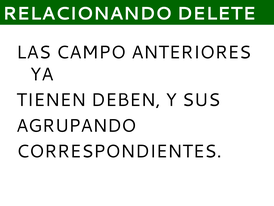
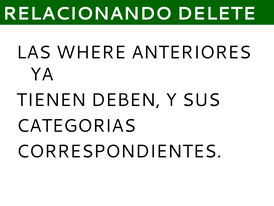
CAMPO: CAMPO -> WHERE
AGRUPANDO: AGRUPANDO -> CATEGORIAS
